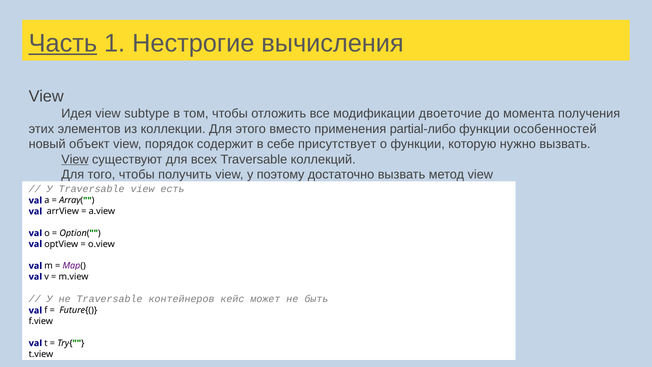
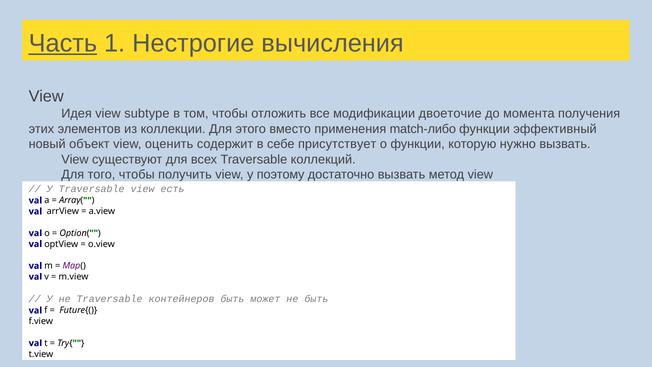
partial-либо: partial-либо -> match-либо
особенностей: особенностей -> эффективный
порядок: порядок -> оценить
View at (75, 159) underline: present -> none
контейнеров кейс: кейс -> быть
